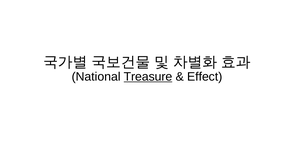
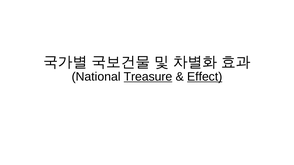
Effect underline: none -> present
